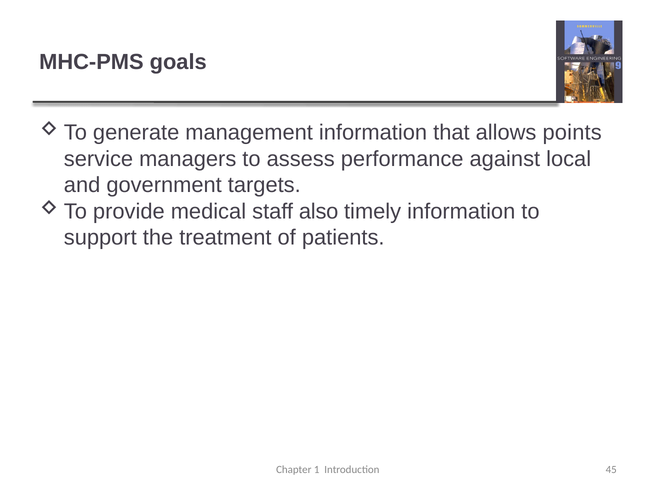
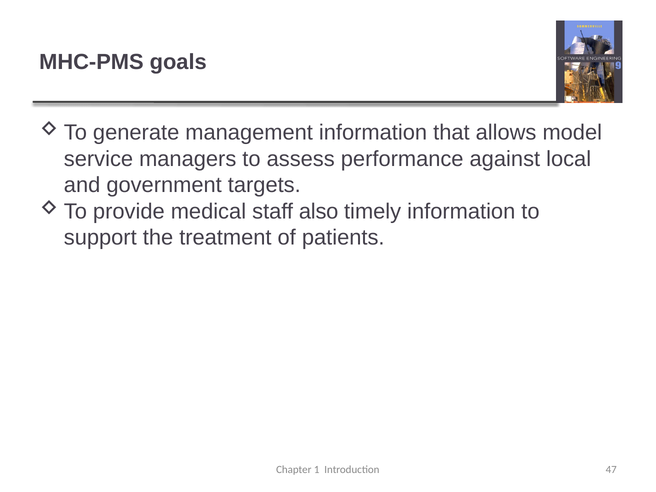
points: points -> model
45: 45 -> 47
